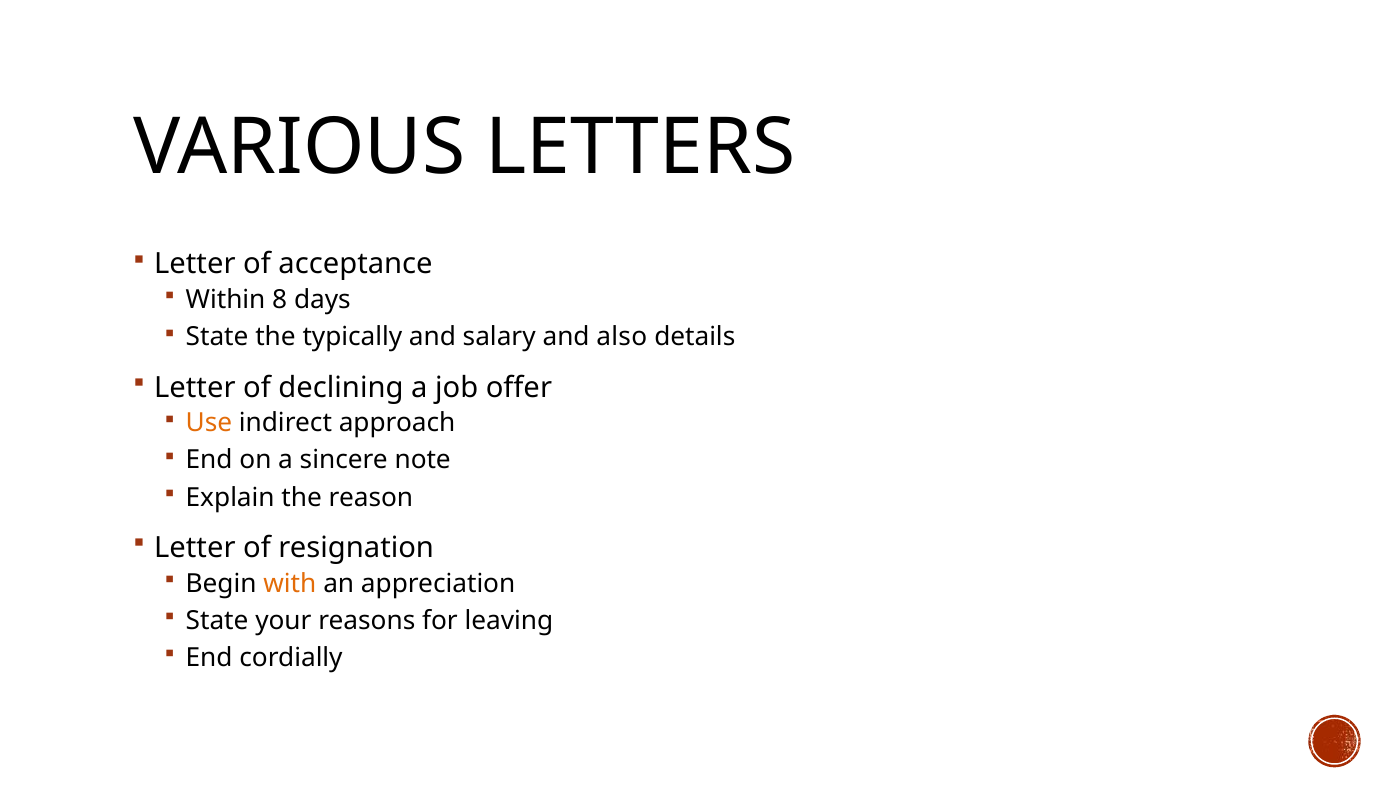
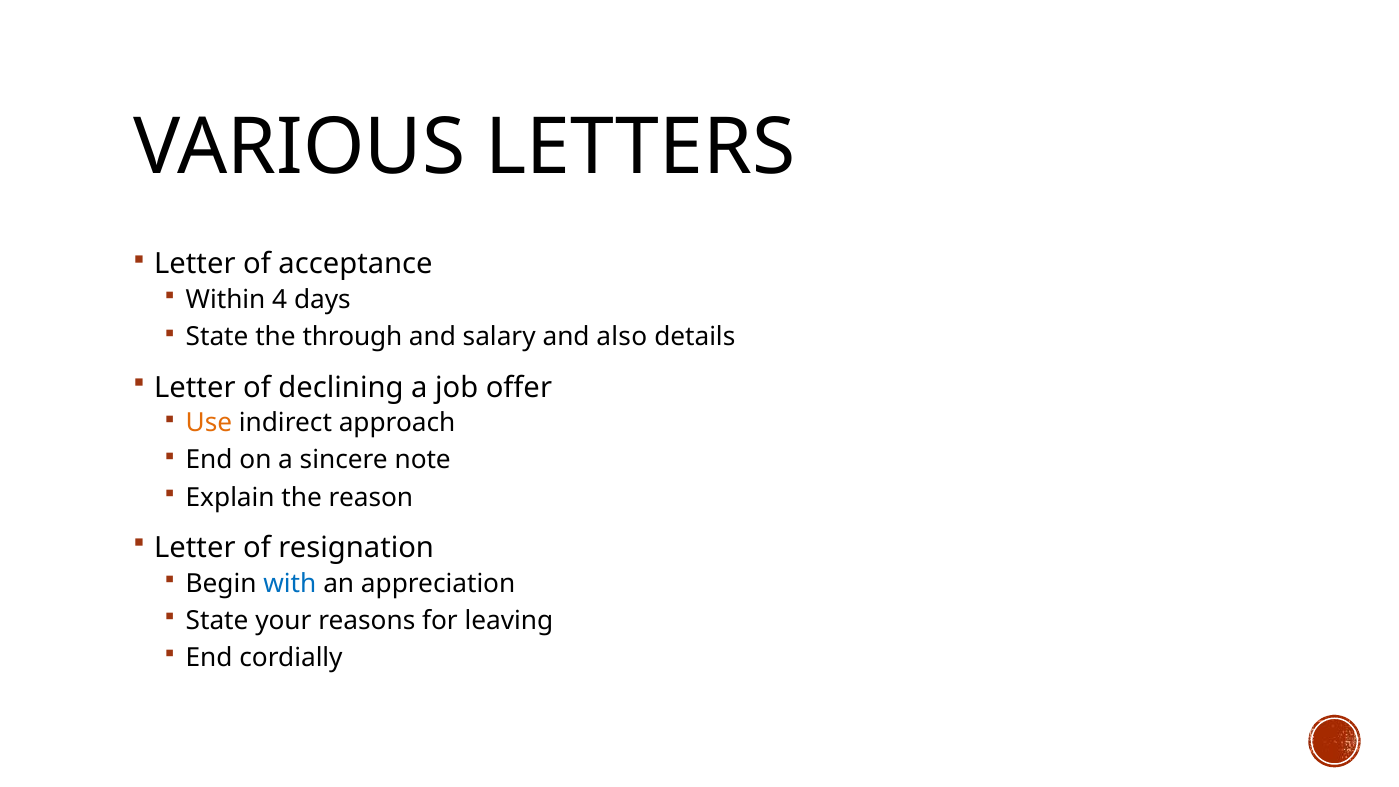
8: 8 -> 4
typically: typically -> through
with colour: orange -> blue
